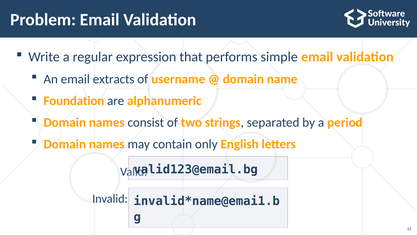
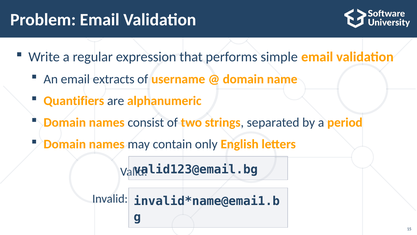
Foundation: Foundation -> Quantifiers
